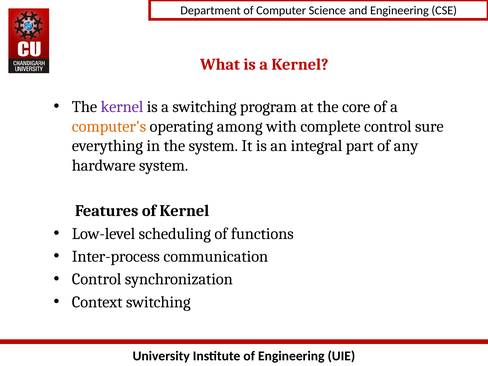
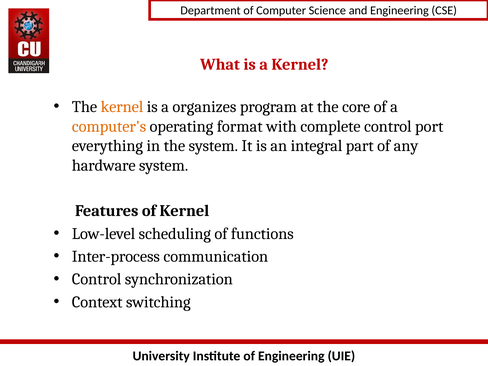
kernel at (122, 107) colour: purple -> orange
a switching: switching -> organizes
among: among -> format
sure: sure -> port
